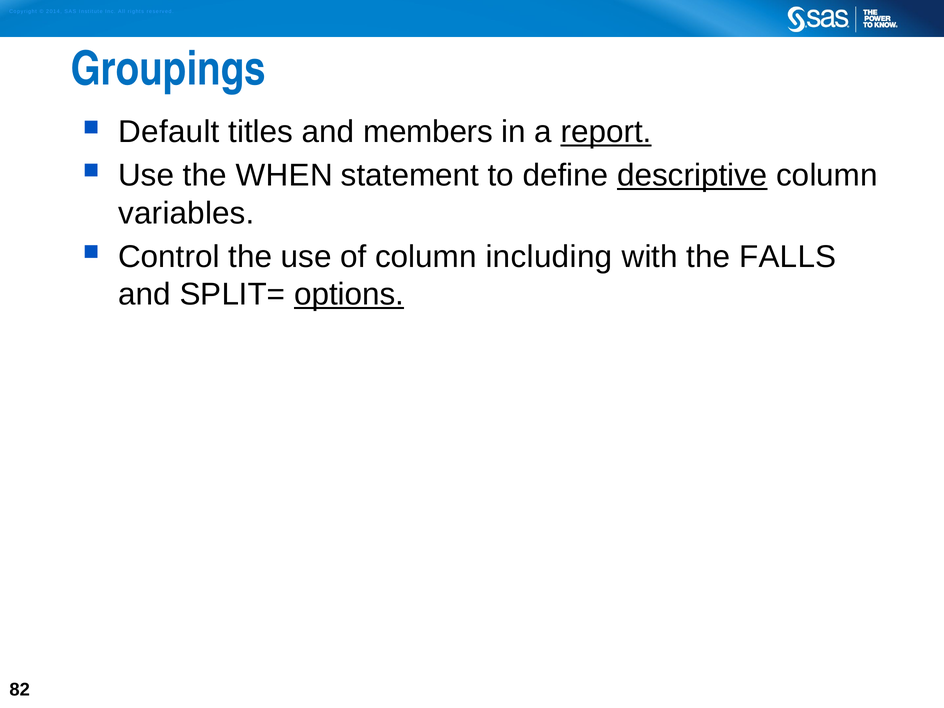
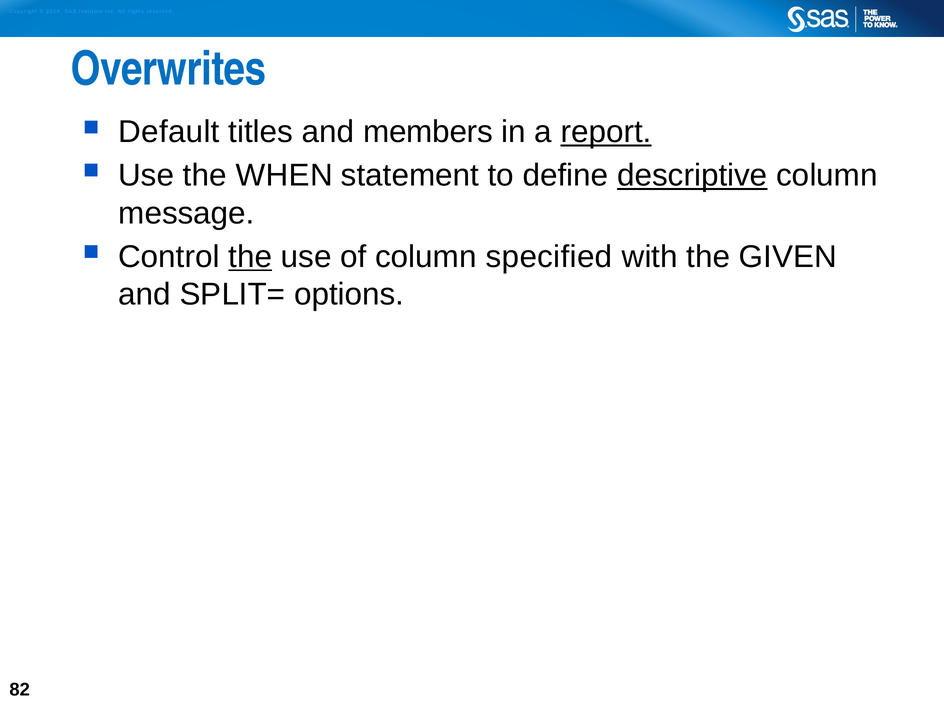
Groupings: Groupings -> Overwrites
variables: variables -> message
the at (250, 257) underline: none -> present
including: including -> specified
FALLS: FALLS -> GIVEN
options underline: present -> none
